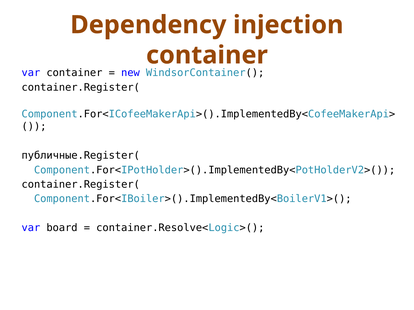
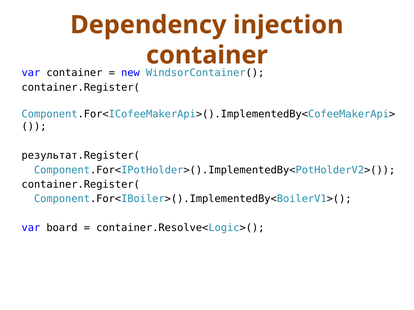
публичные.Register(: публичные.Register( -> результат.Register(
